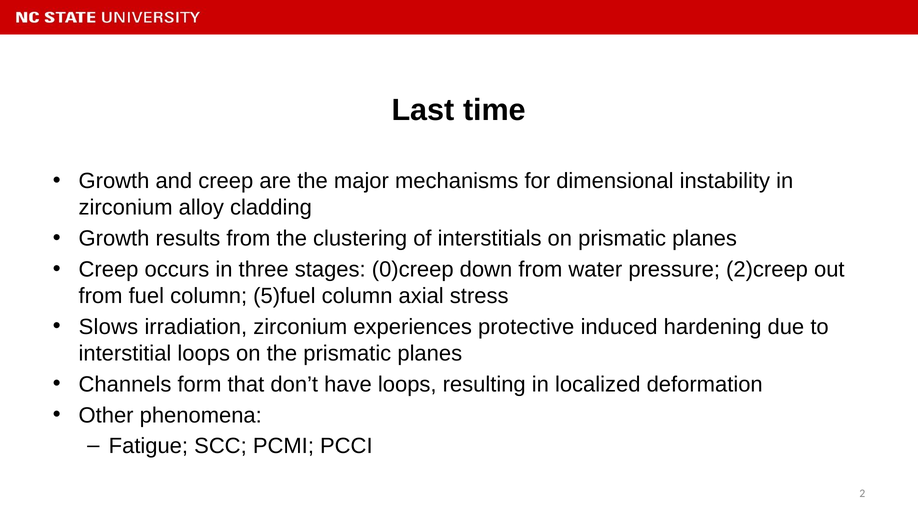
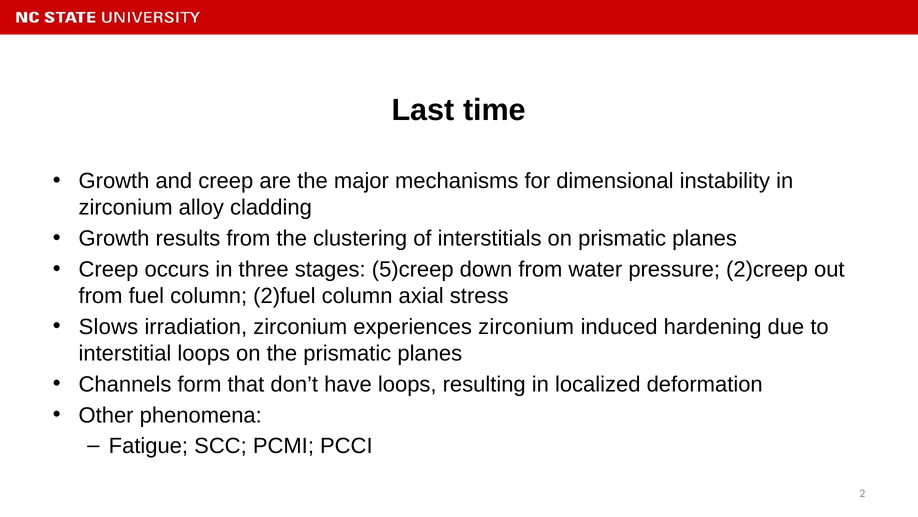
0)creep: 0)creep -> 5)creep
5)fuel: 5)fuel -> 2)fuel
experiences protective: protective -> zirconium
